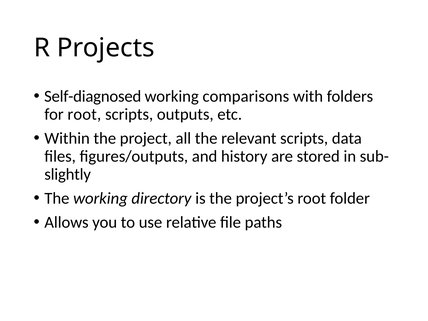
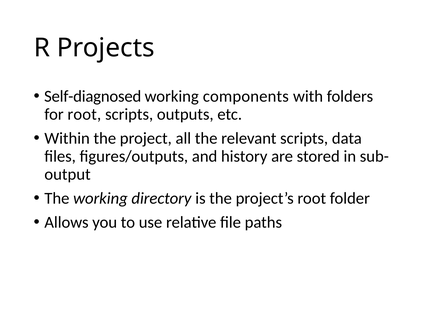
comparisons: comparisons -> components
slightly: slightly -> output
